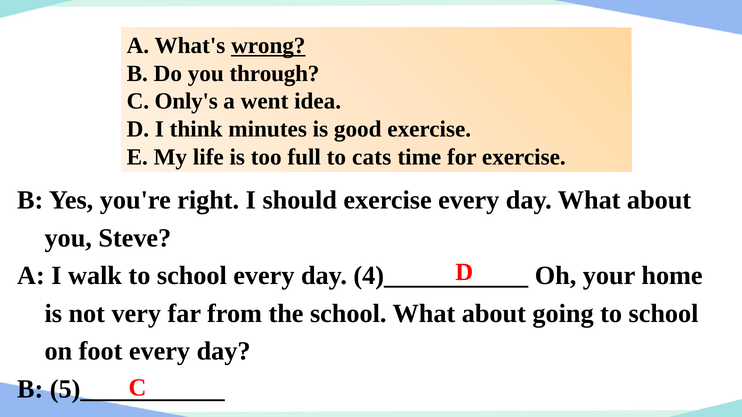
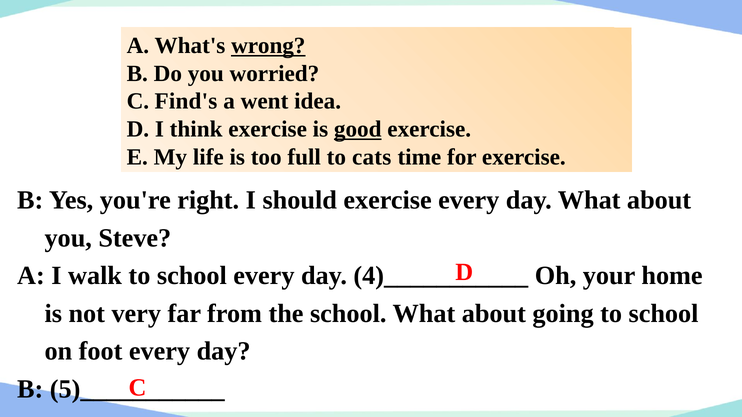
through: through -> worried
Only's: Only's -> Find's
think minutes: minutes -> exercise
good underline: none -> present
